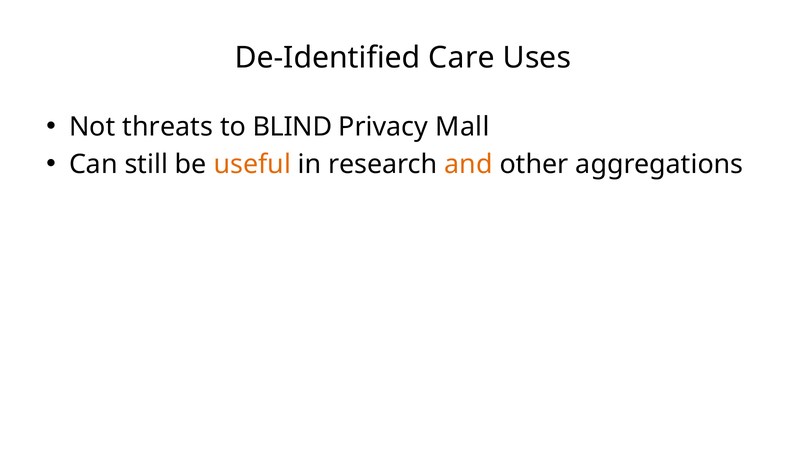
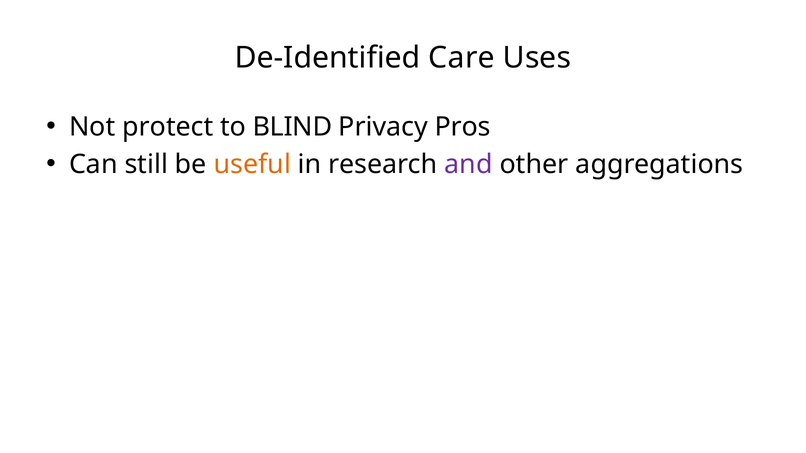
threats: threats -> protect
Mall: Mall -> Pros
and colour: orange -> purple
